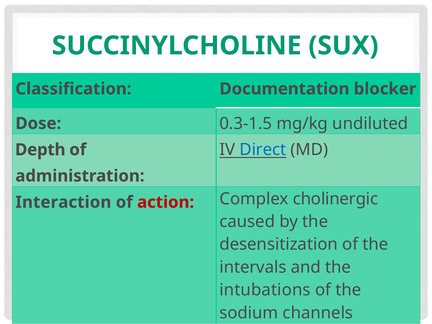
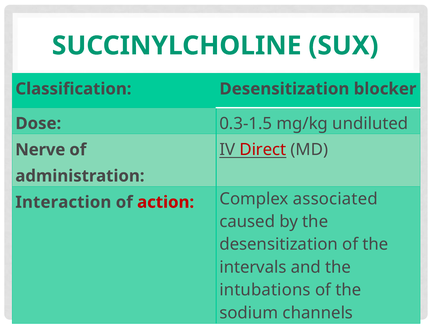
Classification Documentation: Documentation -> Desensitization
Direct colour: blue -> red
Depth: Depth -> Nerve
cholinergic: cholinergic -> associated
